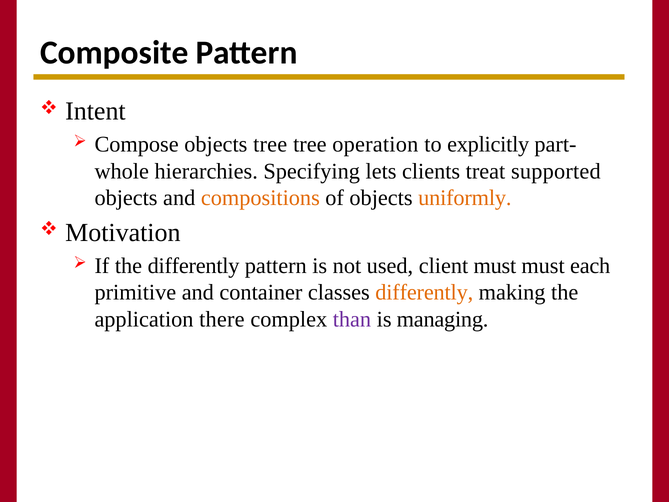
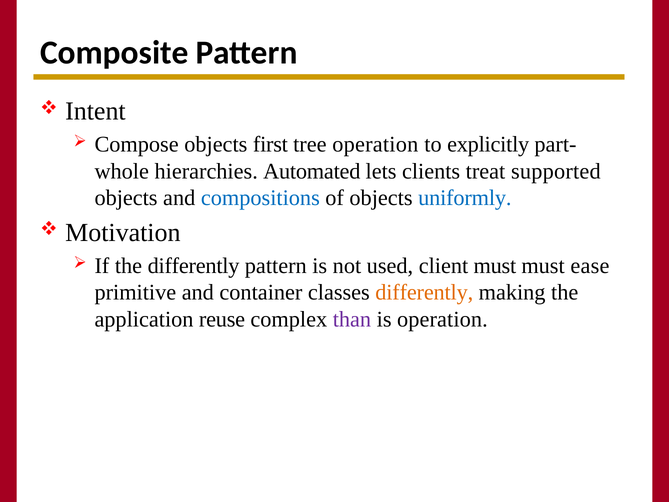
objects tree: tree -> first
Specifying: Specifying -> Automated
compositions colour: orange -> blue
uniformly colour: orange -> blue
each: each -> ease
there: there -> reuse
is managing: managing -> operation
